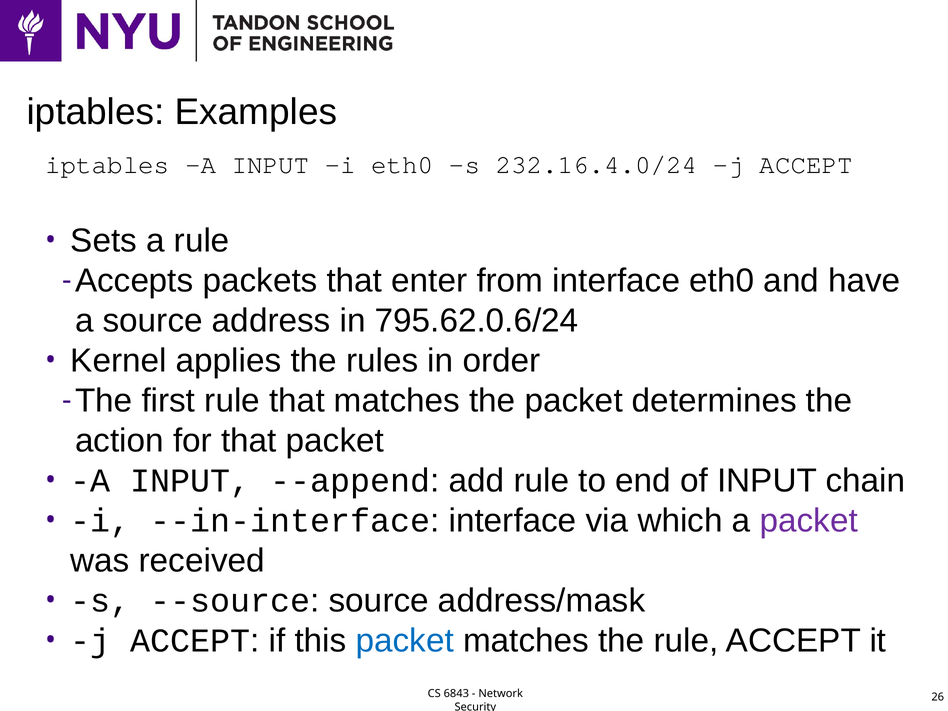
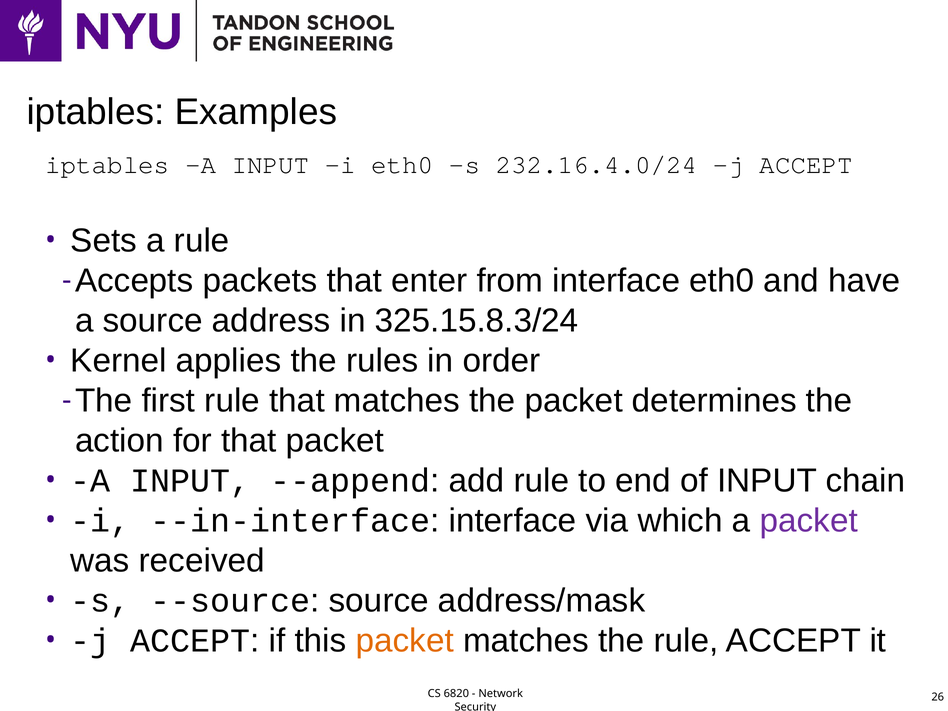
795.62.0.6/24: 795.62.0.6/24 -> 325.15.8.3/24
packet at (405, 641) colour: blue -> orange
6843: 6843 -> 6820
